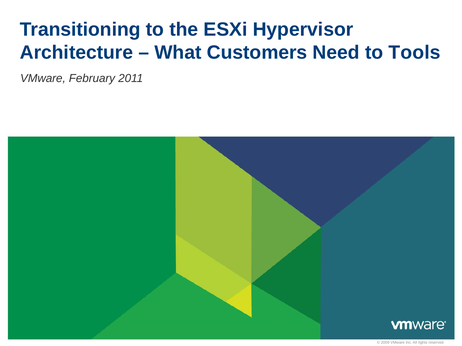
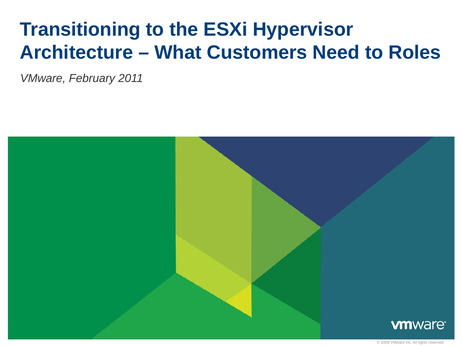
Tools: Tools -> Roles
